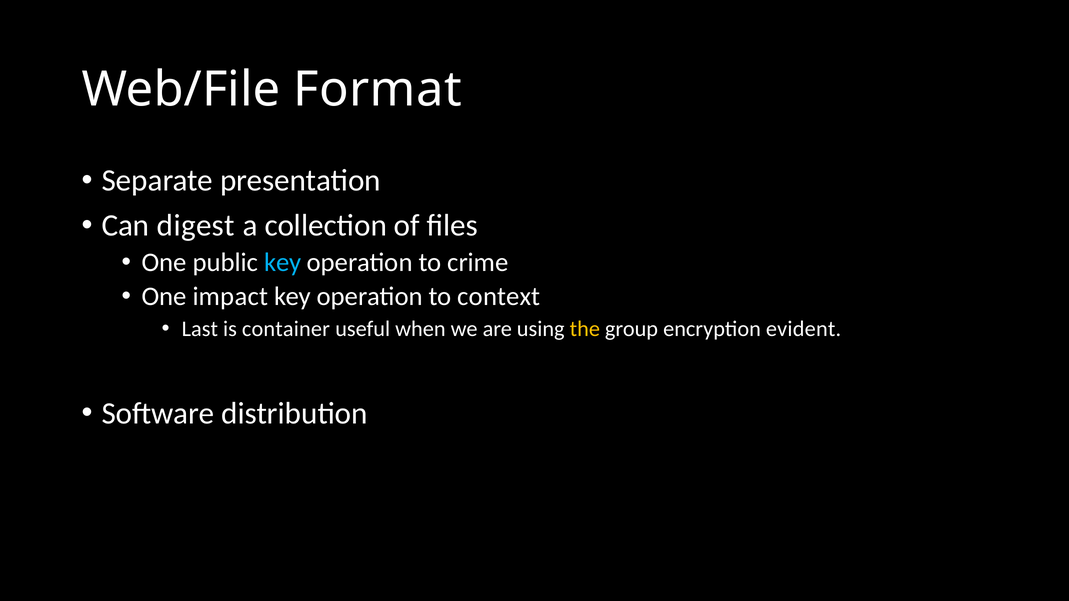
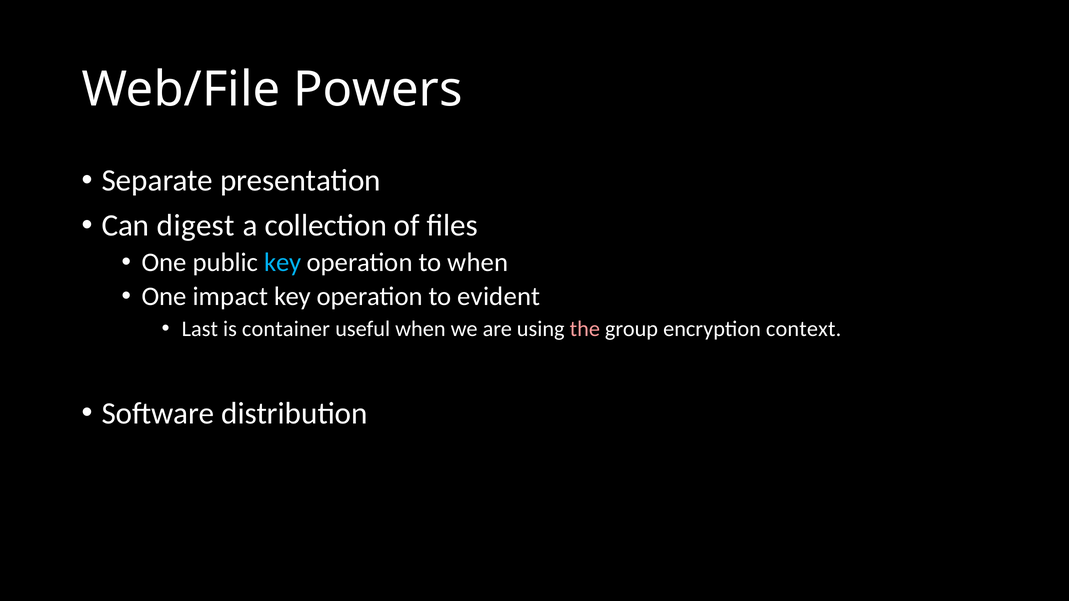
Format: Format -> Powers
to crime: crime -> when
context: context -> evident
the colour: yellow -> pink
evident: evident -> context
